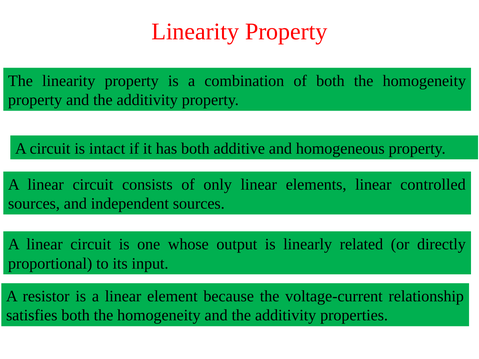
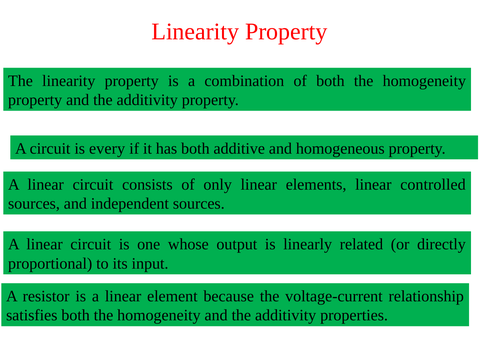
intact: intact -> every
